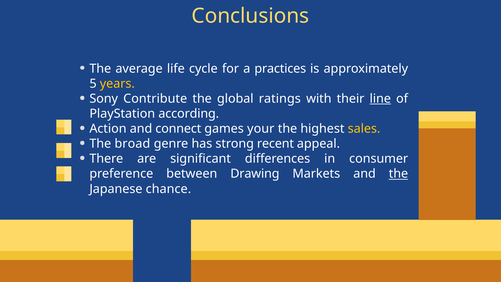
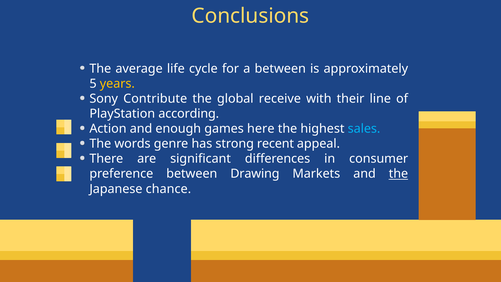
a practices: practices -> between
ratings: ratings -> receive
line underline: present -> none
connect: connect -> enough
your: your -> here
sales colour: yellow -> light blue
broad: broad -> words
